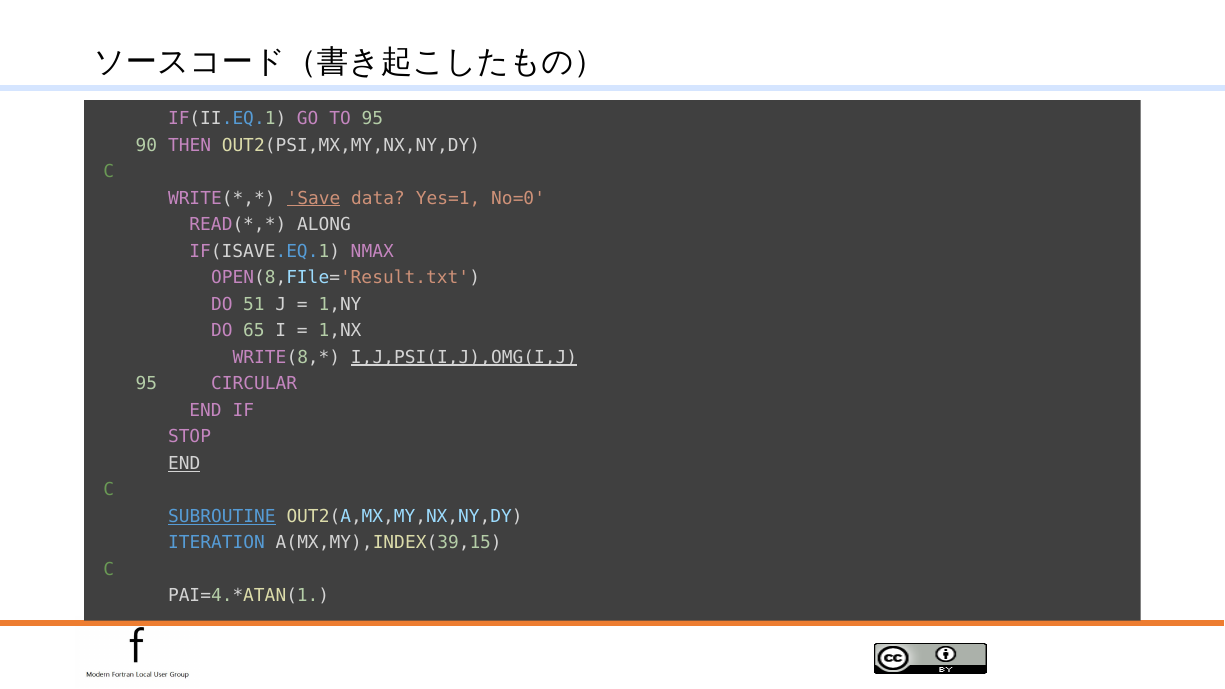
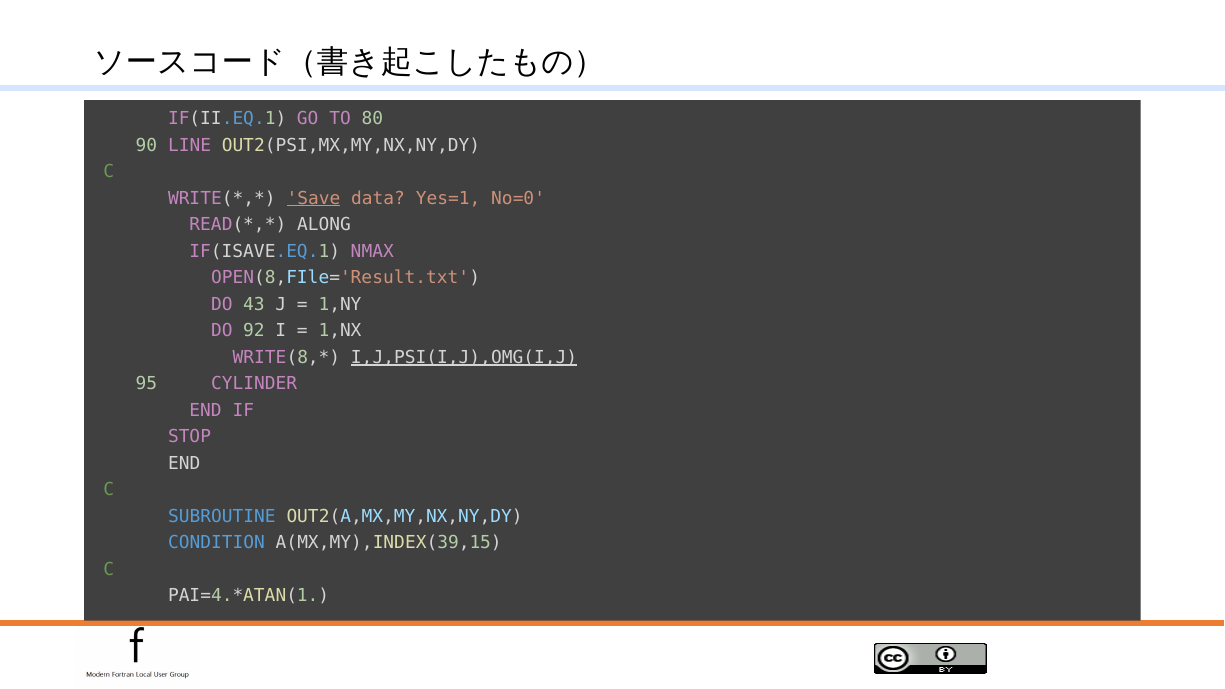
TO 95: 95 -> 80
THEN: THEN -> LINE
51: 51 -> 43
65: 65 -> 92
CIRCULAR: CIRCULAR -> CYLINDER
END at (184, 463) underline: present -> none
SUBROUTINE underline: present -> none
ITERATION: ITERATION -> CONDITION
